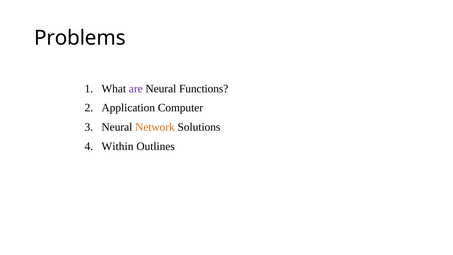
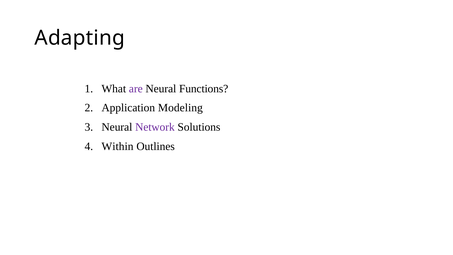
Problems: Problems -> Adapting
Computer: Computer -> Modeling
Network colour: orange -> purple
